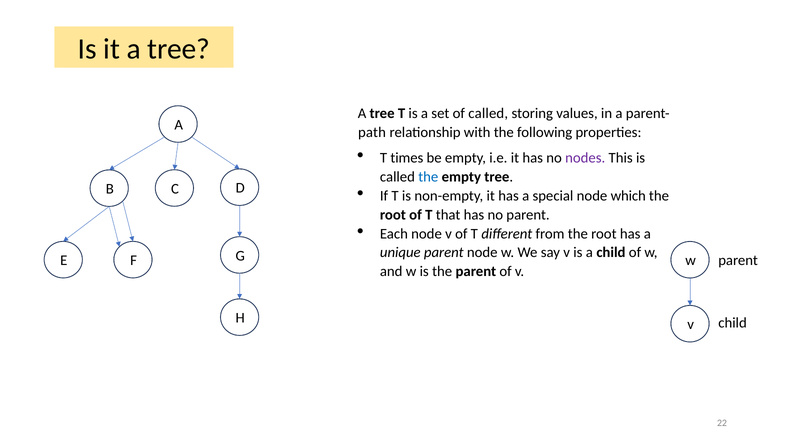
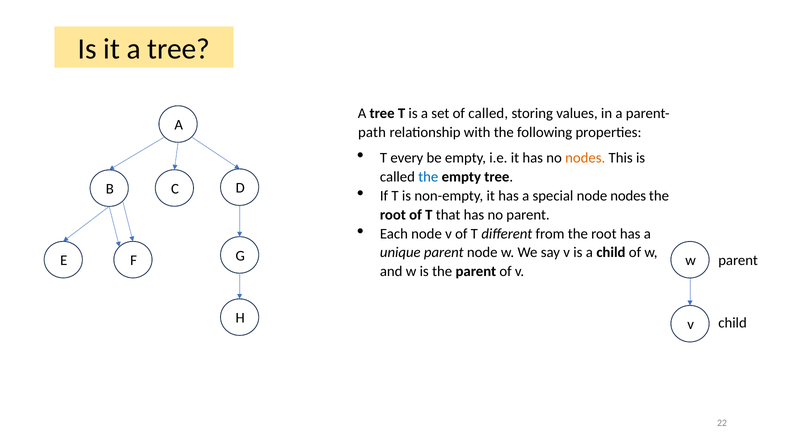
times: times -> every
nodes at (585, 158) colour: purple -> orange
node which: which -> nodes
